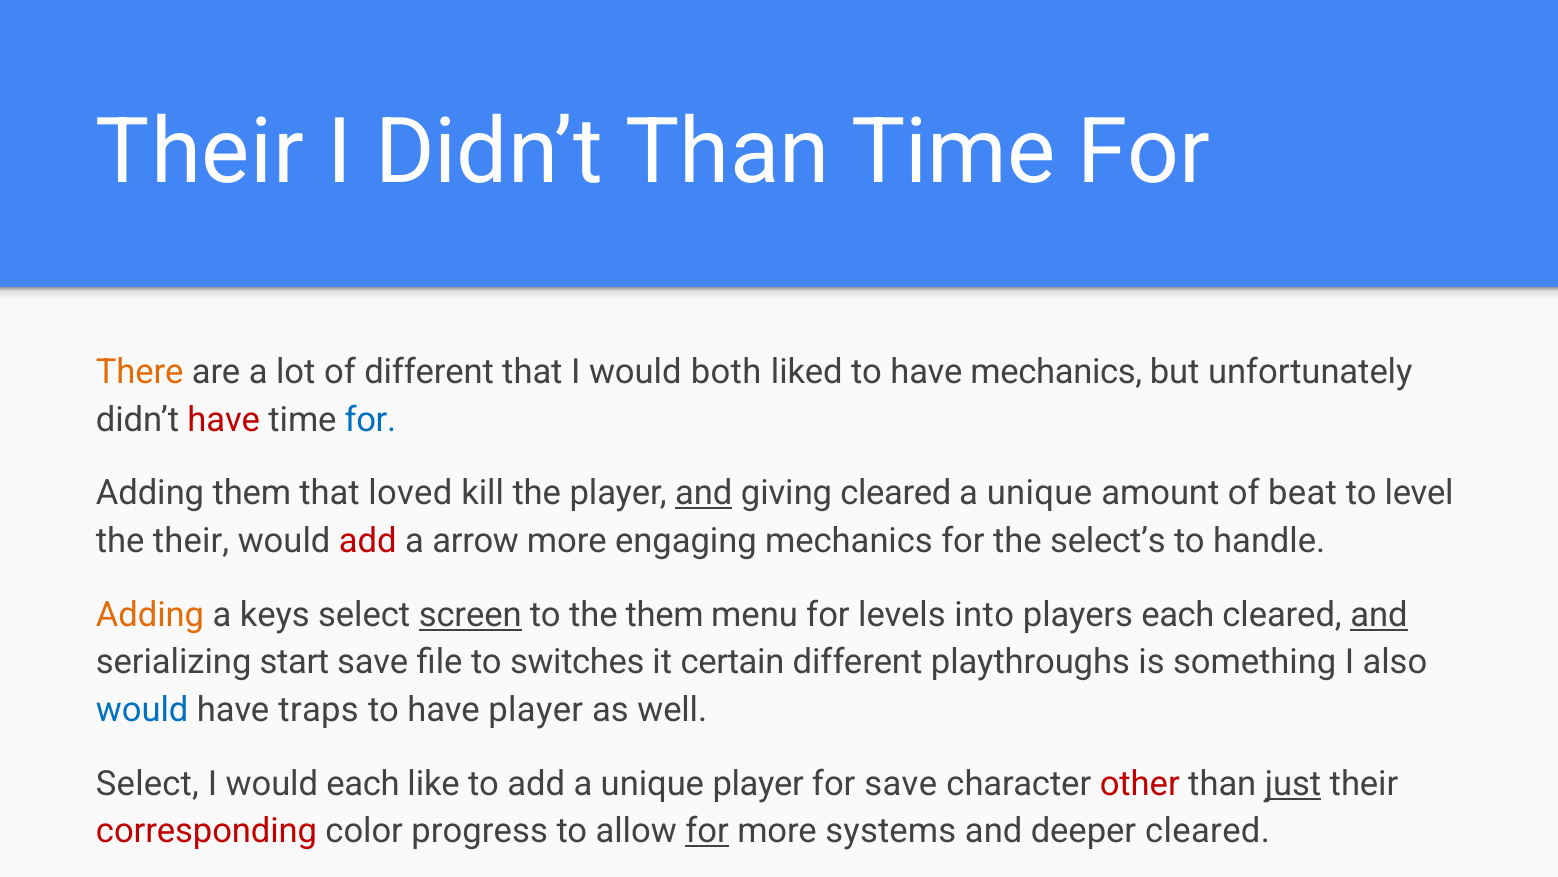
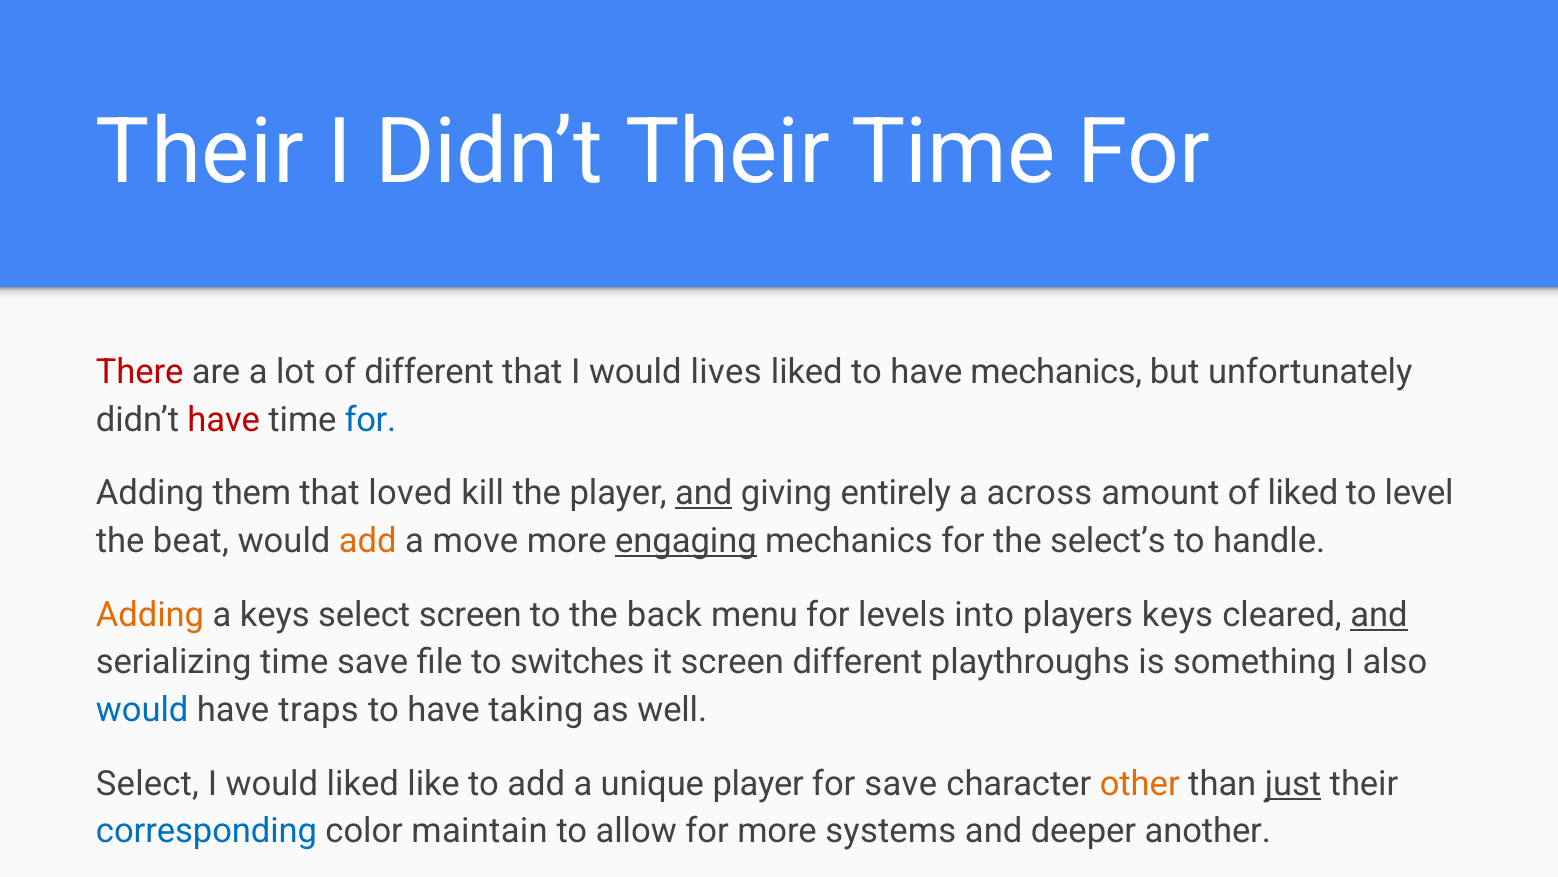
Didn’t Than: Than -> Their
There colour: orange -> red
both: both -> lives
giving cleared: cleared -> entirely
unique at (1039, 493): unique -> across
of beat: beat -> liked
the their: their -> beat
add at (368, 541) colour: red -> orange
arrow: arrow -> move
engaging underline: none -> present
screen at (470, 614) underline: present -> none
the them: them -> back
players each: each -> keys
serializing start: start -> time
it certain: certain -> screen
have player: player -> taking
would each: each -> liked
other colour: red -> orange
corresponding colour: red -> blue
progress: progress -> maintain
for at (707, 831) underline: present -> none
deeper cleared: cleared -> another
